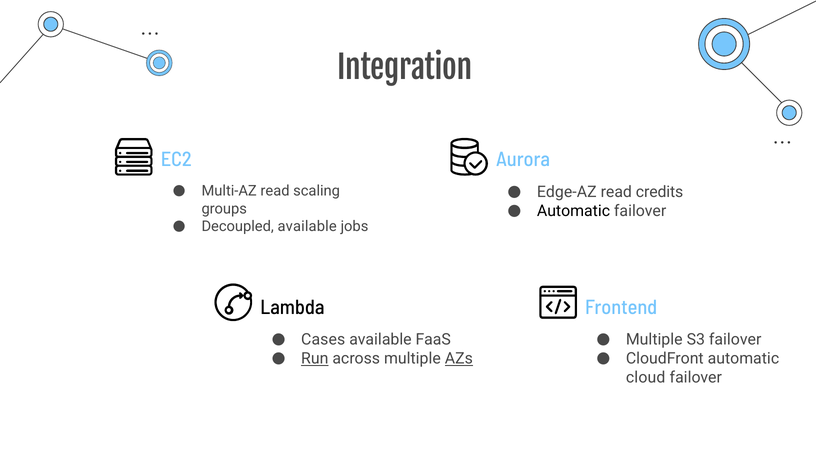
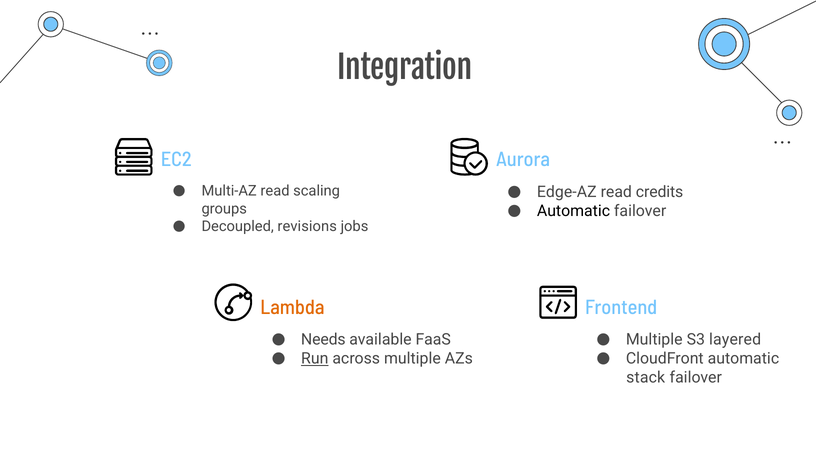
Decoupled available: available -> revisions
Lambda colour: black -> orange
Cases: Cases -> Needs
S3 failover: failover -> layered
AZs underline: present -> none
cloud: cloud -> stack
